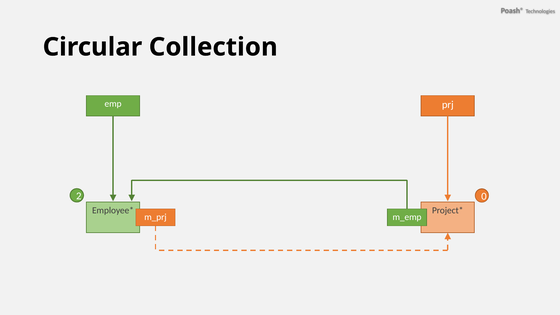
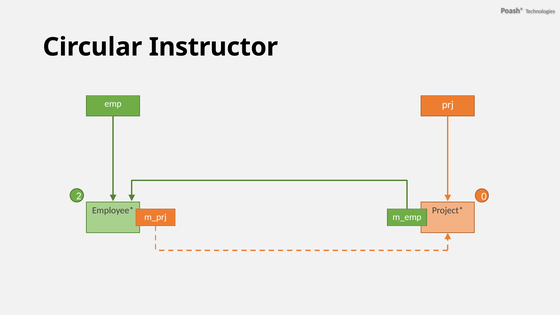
Collection: Collection -> Instructor
